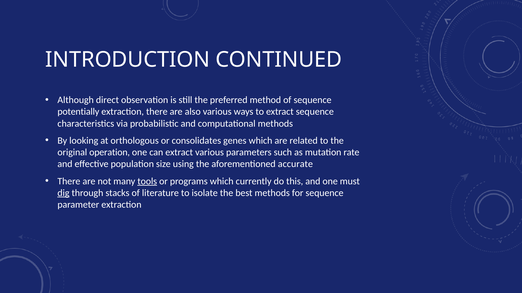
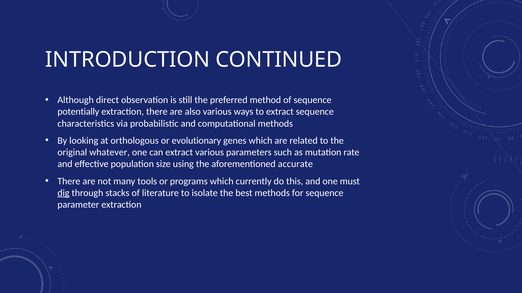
consolidates: consolidates -> evolutionary
operation: operation -> whatever
tools underline: present -> none
